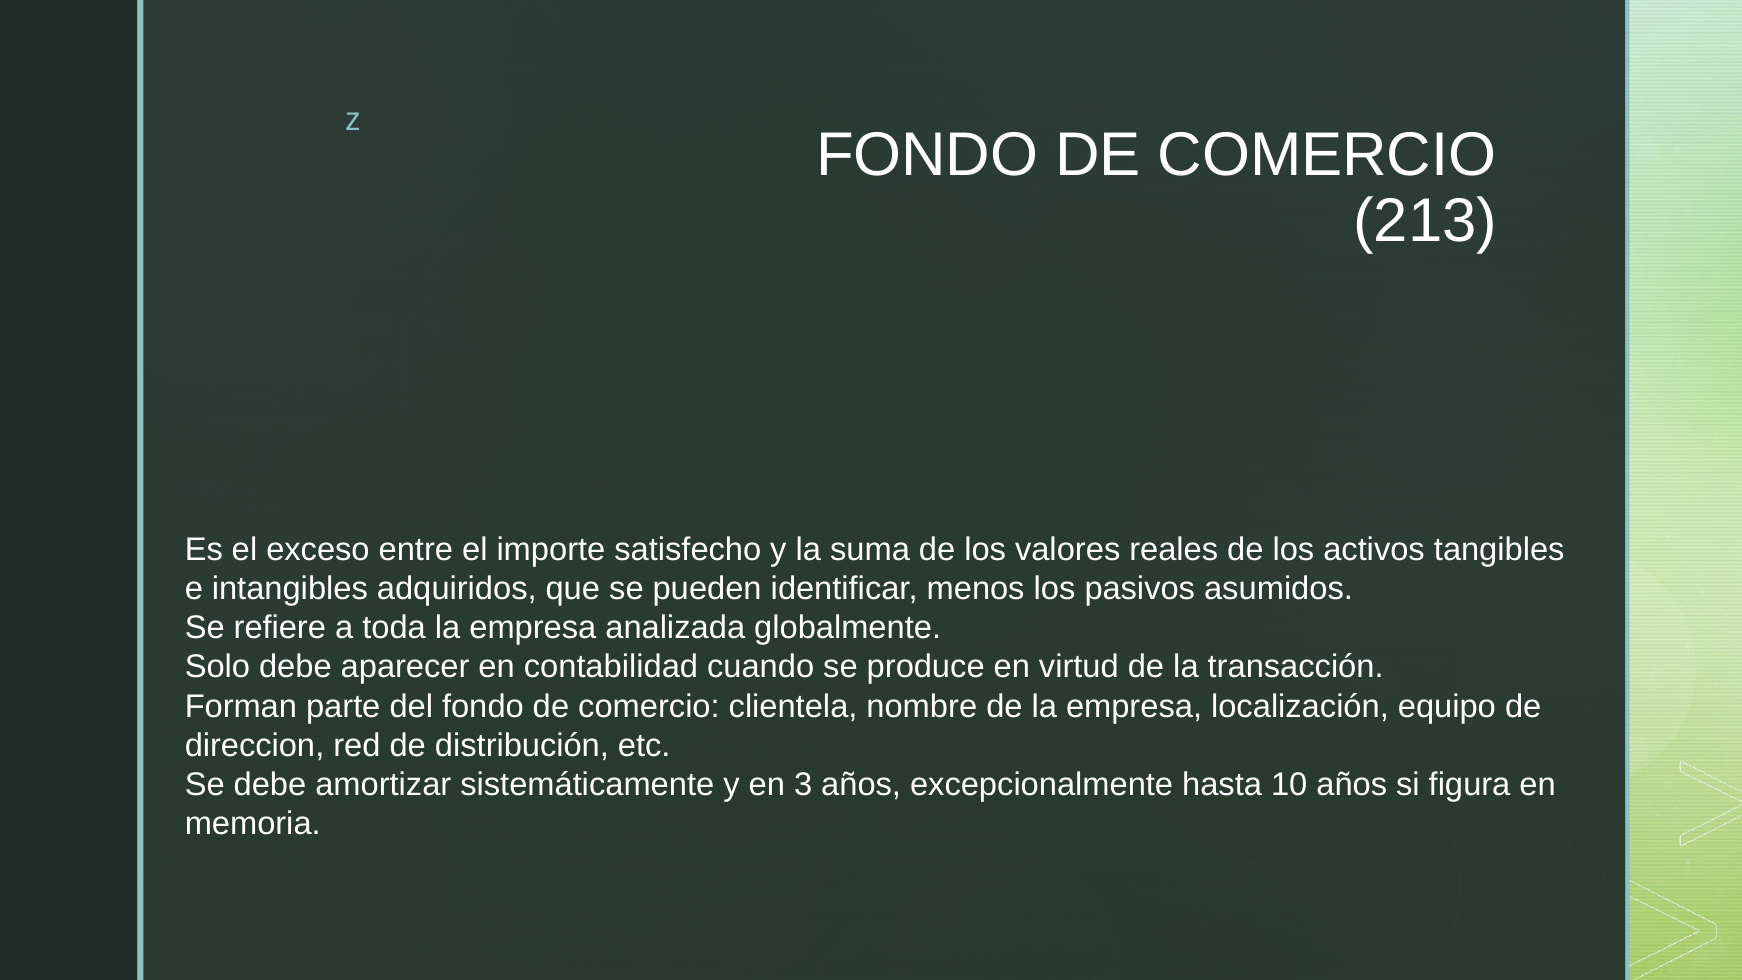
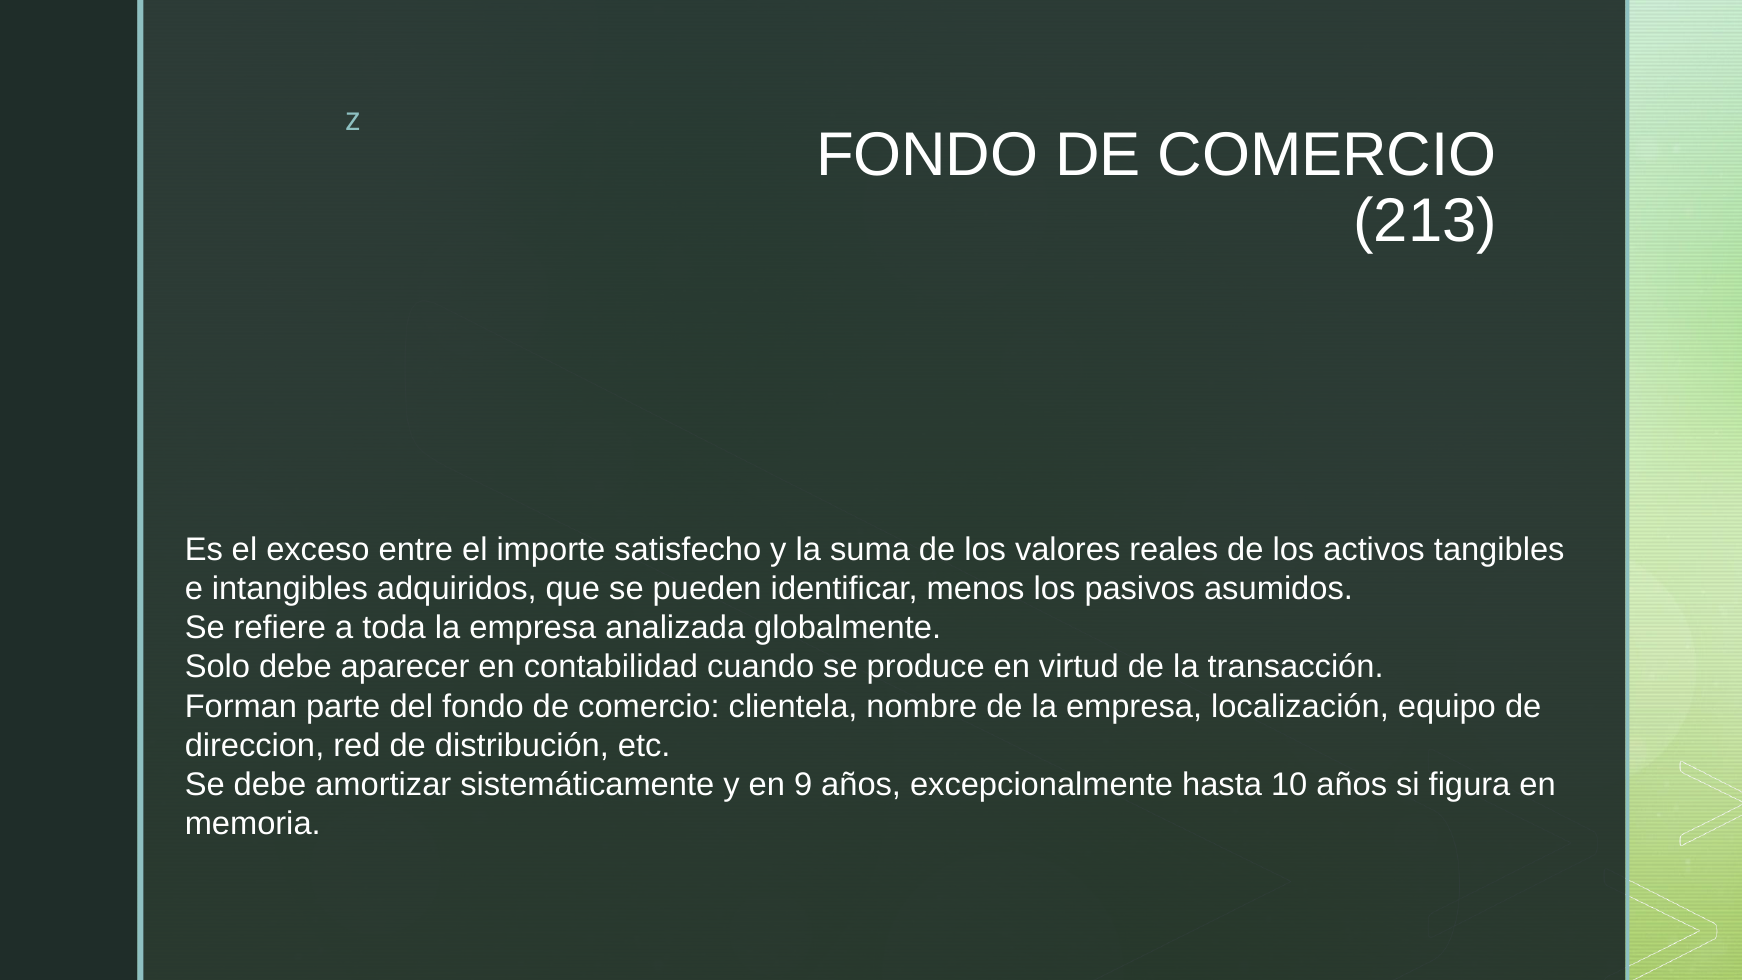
3: 3 -> 9
